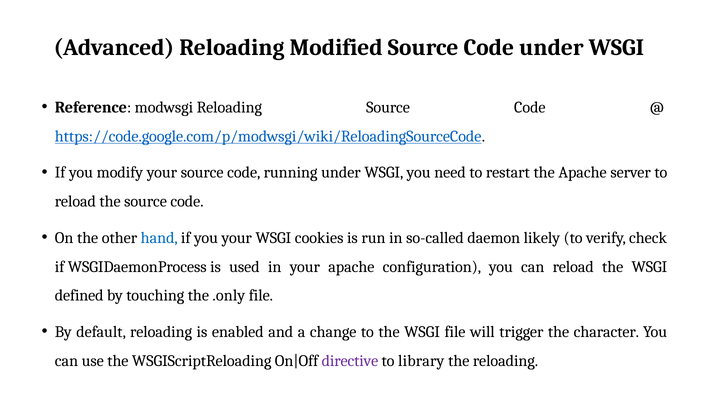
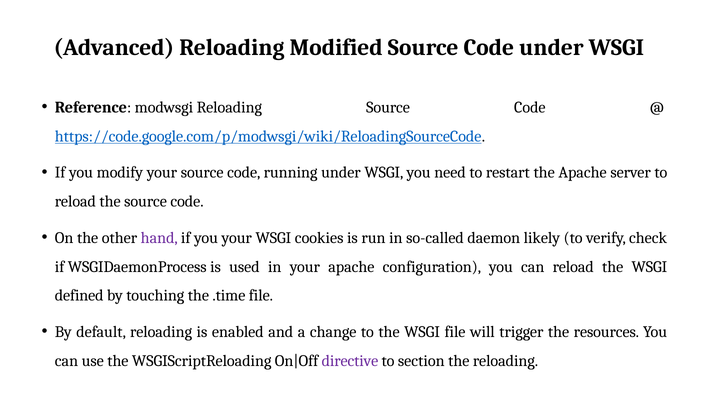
hand colour: blue -> purple
.only: .only -> .time
character: character -> resources
library: library -> section
